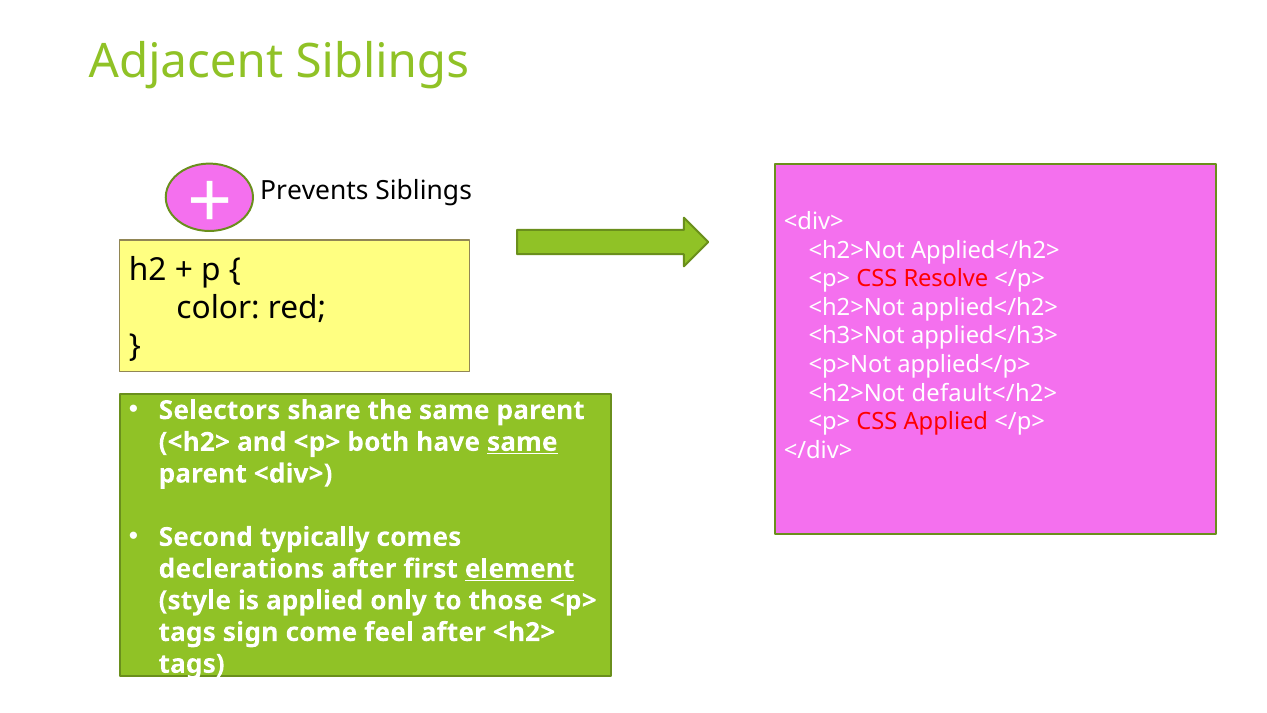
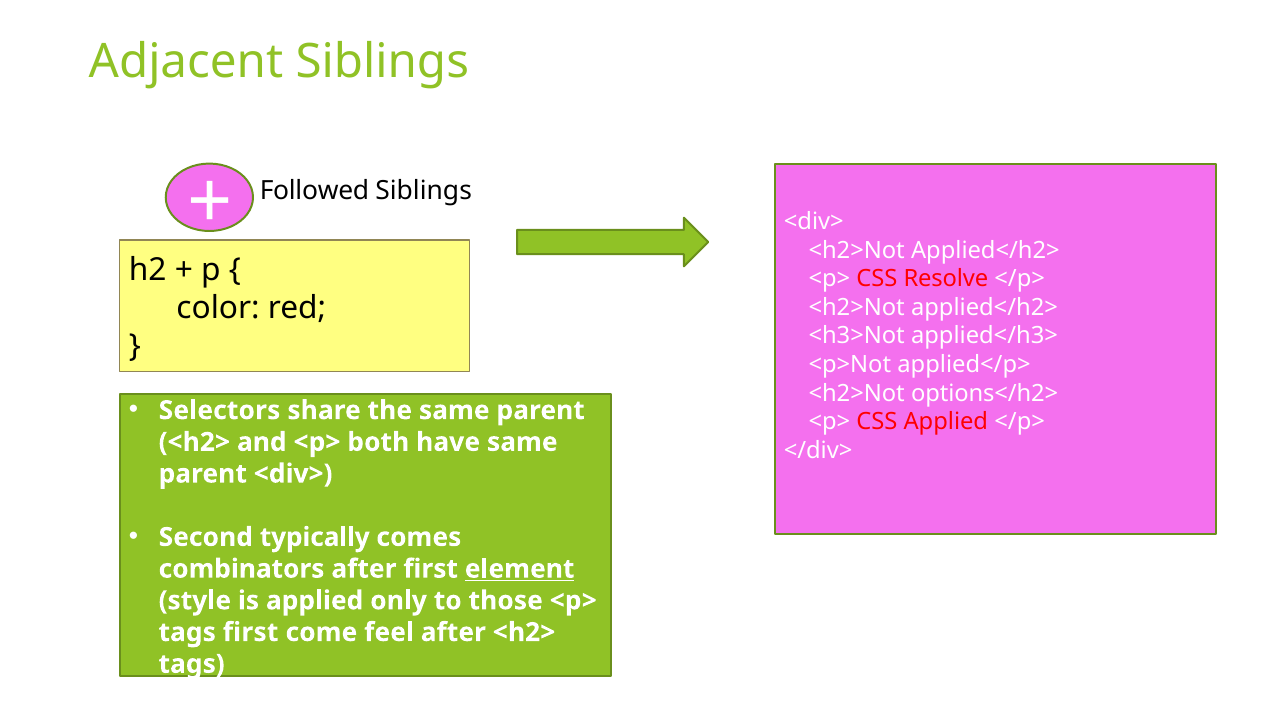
Prevents: Prevents -> Followed
default</h2>: default</h2> -> options</h2>
same at (522, 442) underline: present -> none
declerations: declerations -> combinators
tags sign: sign -> first
